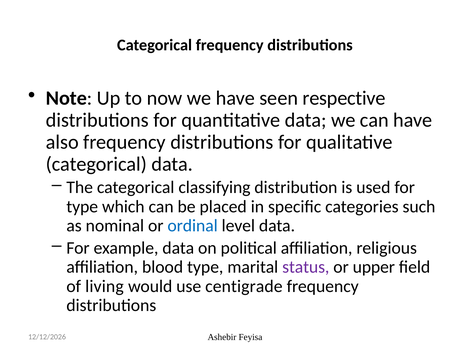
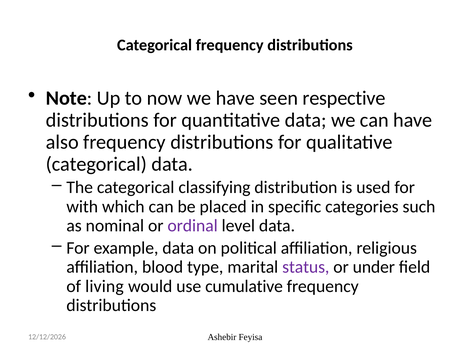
type at (82, 206): type -> with
ordinal colour: blue -> purple
upper: upper -> under
centigrade: centigrade -> cumulative
